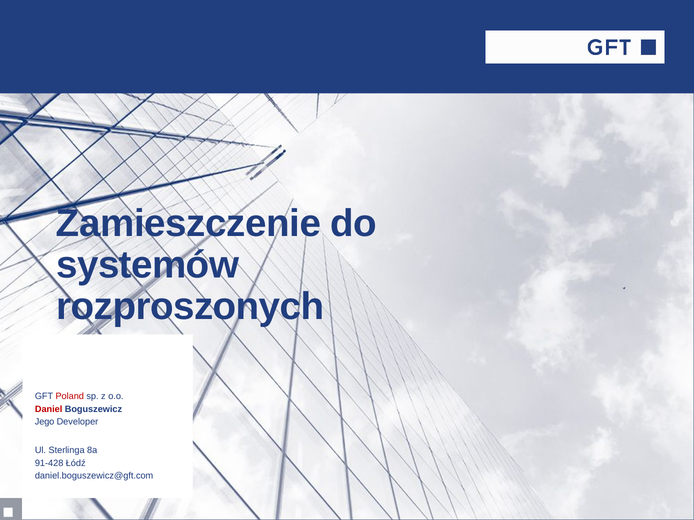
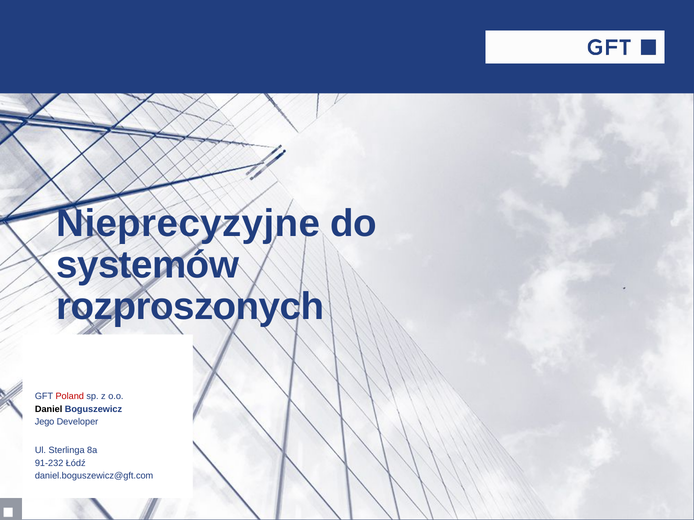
Zamieszczenie: Zamieszczenie -> Nieprecyzyjne
Daniel colour: red -> black
91-428: 91-428 -> 91-232
